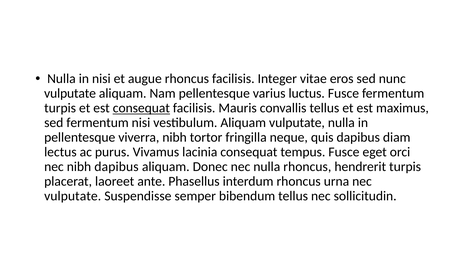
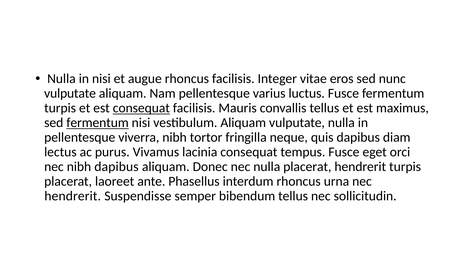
fermentum at (98, 123) underline: none -> present
nulla rhoncus: rhoncus -> placerat
vulputate at (73, 196): vulputate -> hendrerit
